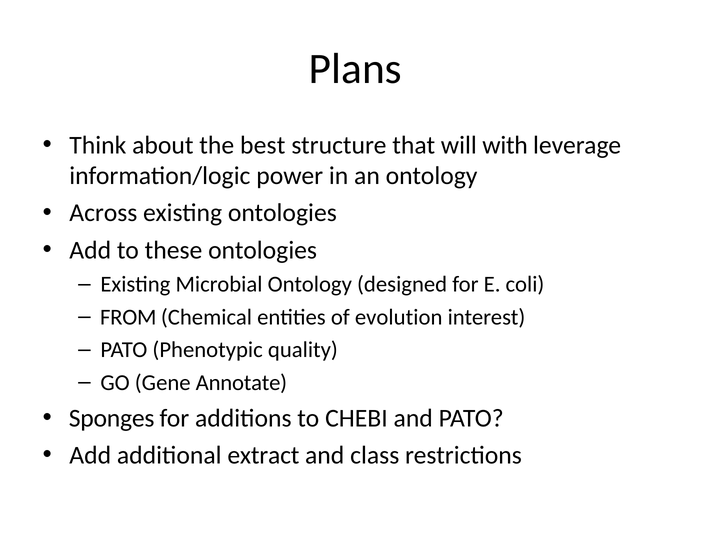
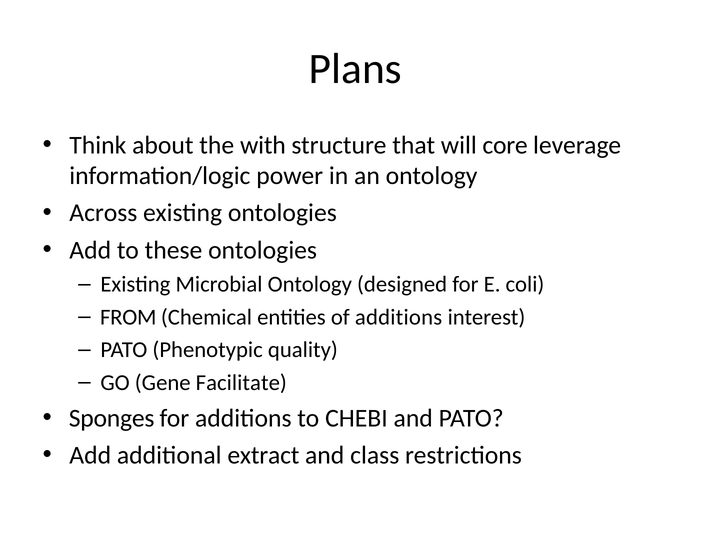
best: best -> with
with: with -> core
of evolution: evolution -> additions
Annotate: Annotate -> Facilitate
